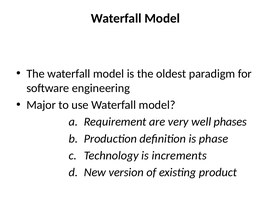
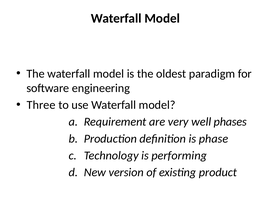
Major: Major -> Three
increments: increments -> performing
